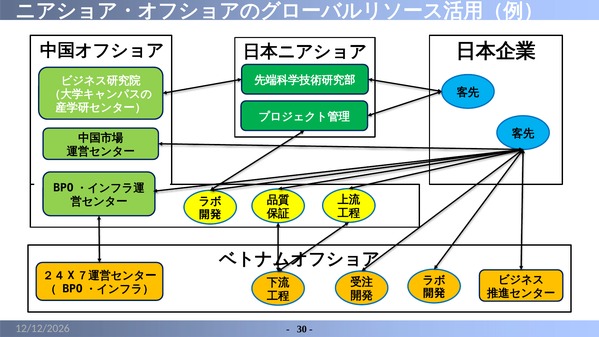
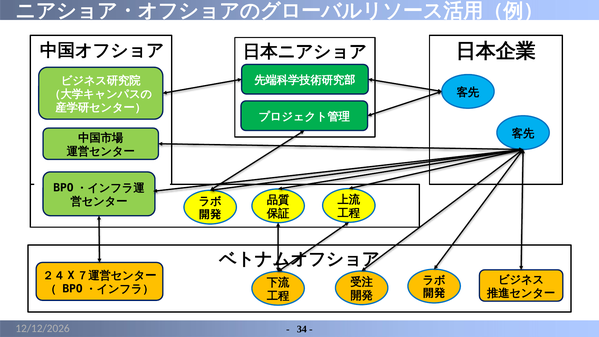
30: 30 -> 34
